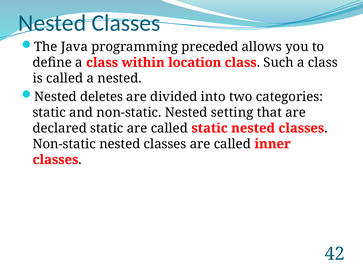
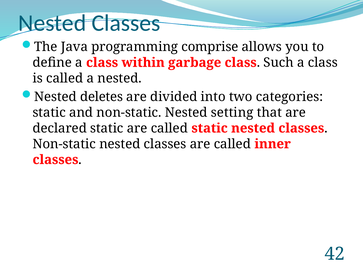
preceded: preceded -> comprise
location: location -> garbage
